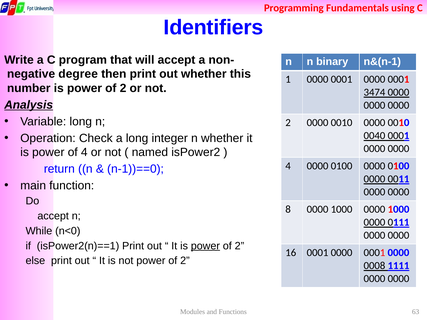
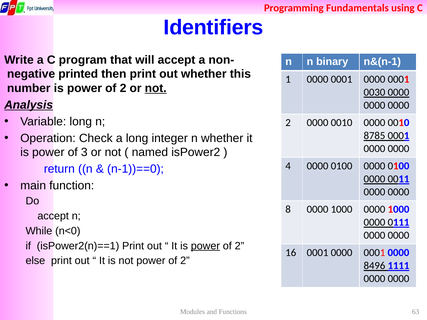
degree: degree -> printed
not at (156, 88) underline: none -> present
3474: 3474 -> 0030
0040: 0040 -> 8785
of 4: 4 -> 3
0008: 0008 -> 8496
